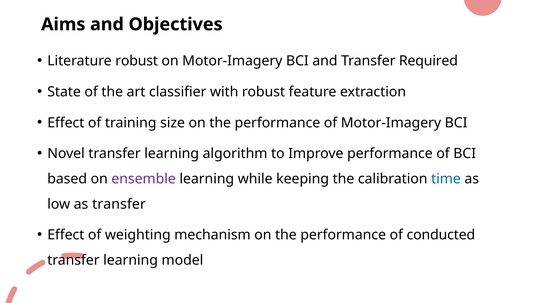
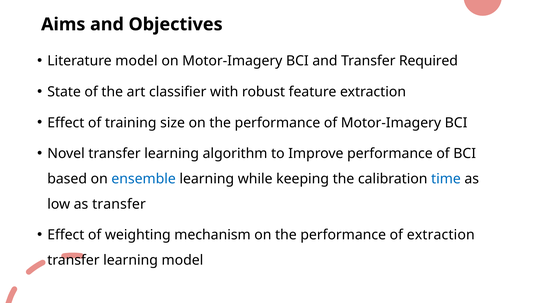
Literature robust: robust -> model
ensemble colour: purple -> blue
of conducted: conducted -> extraction
